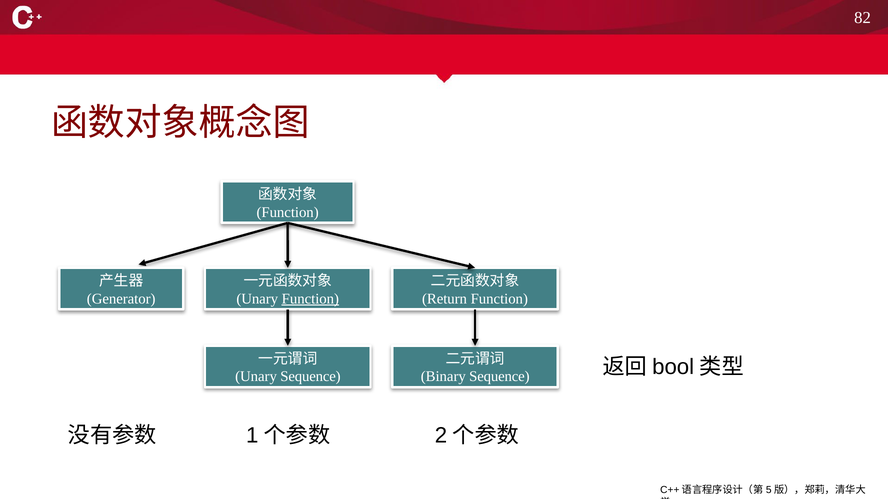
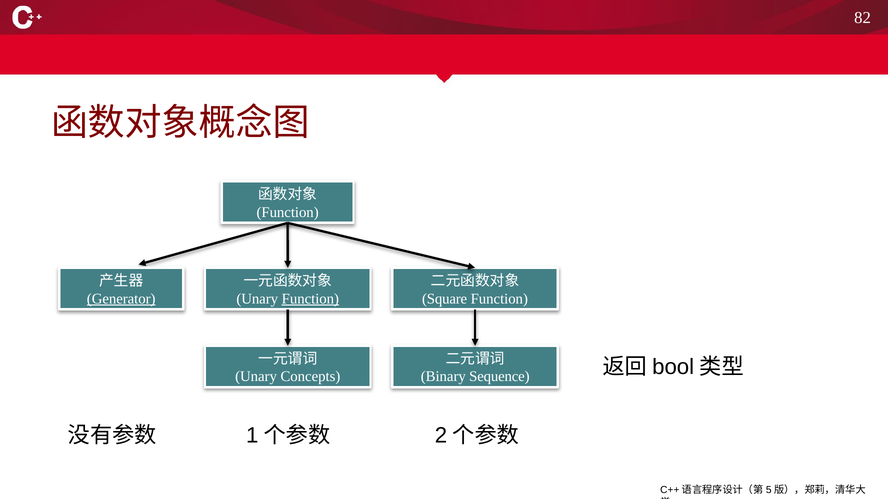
Generator underline: none -> present
Return: Return -> Square
Unary Sequence: Sequence -> Concepts
